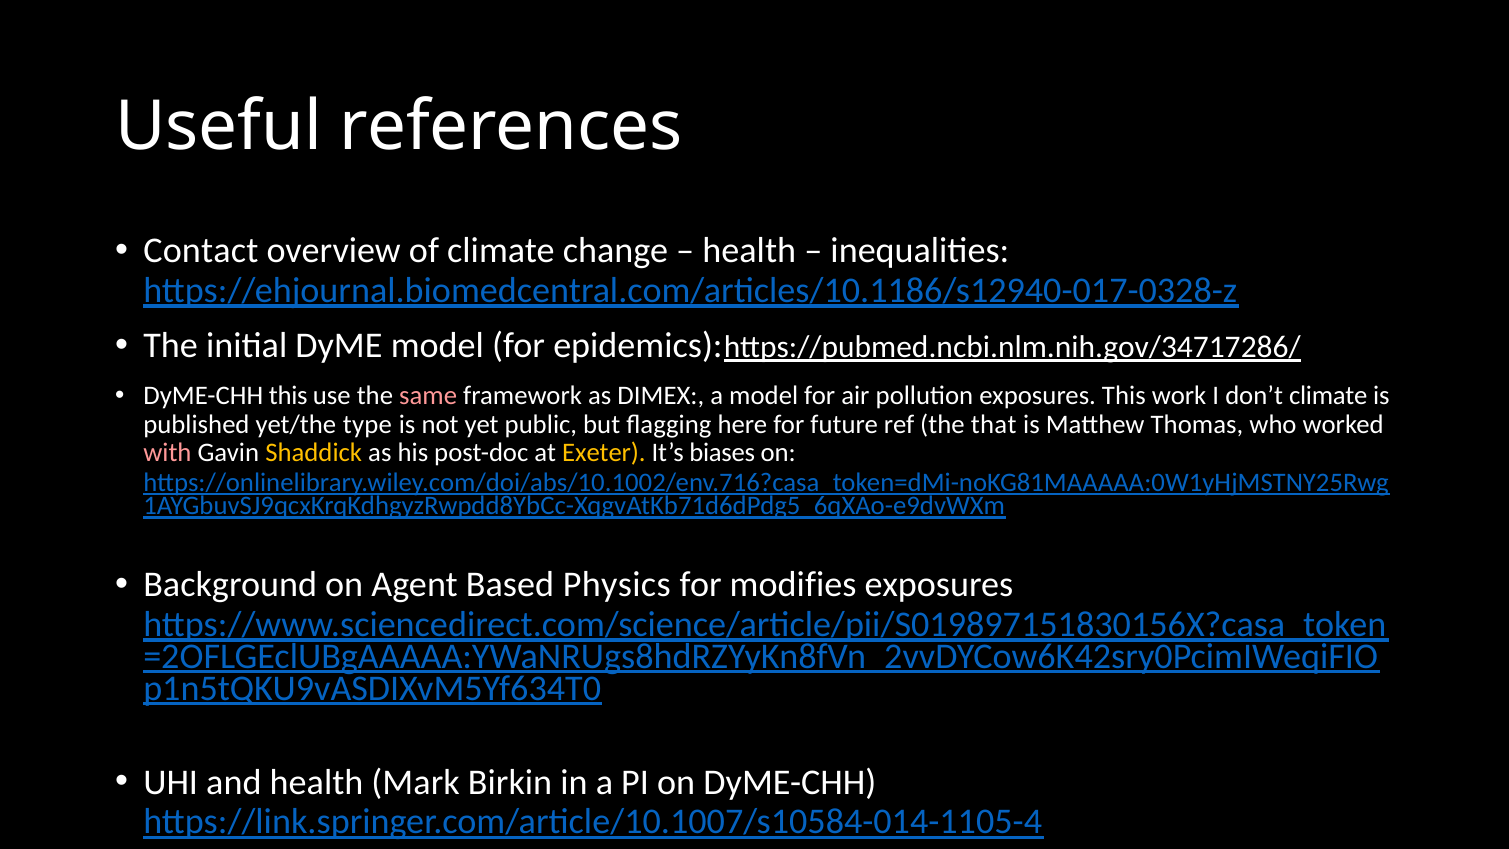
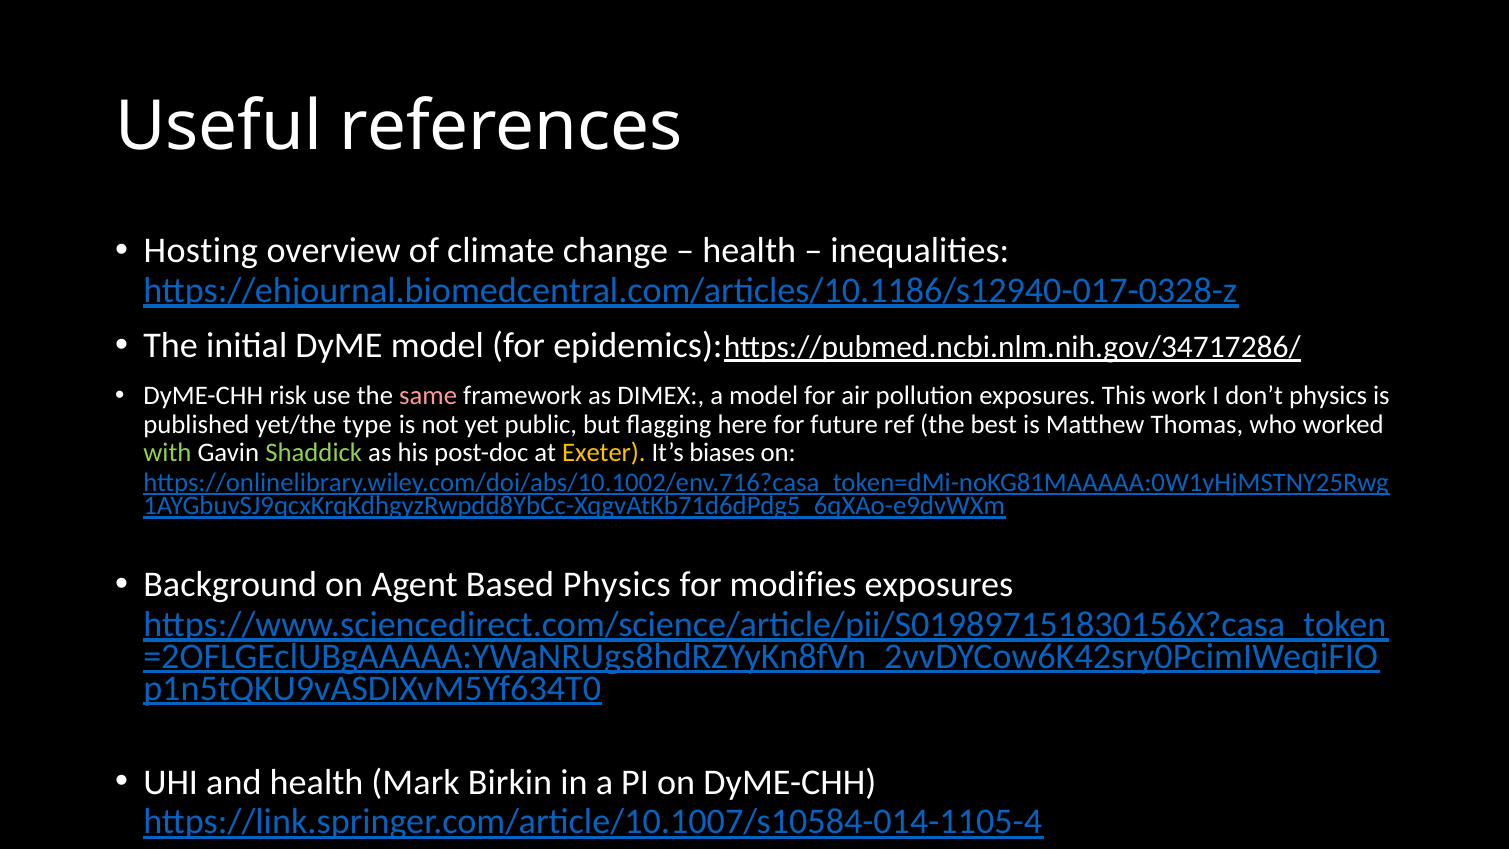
Contact: Contact -> Hosting
DyME-CHH this: this -> risk
don’t climate: climate -> physics
that: that -> best
with colour: pink -> light green
Shaddick colour: yellow -> light green
